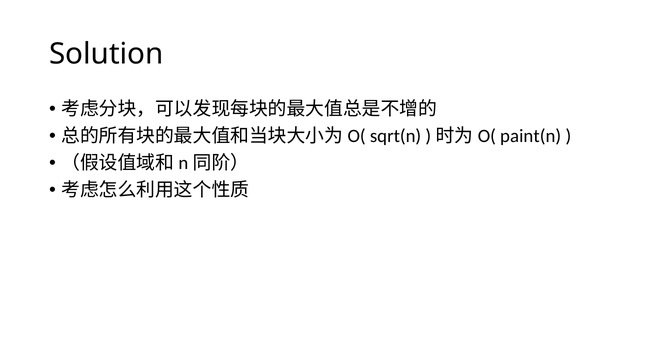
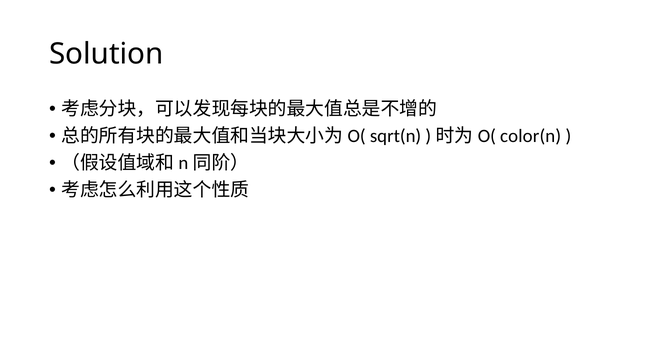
paint(n: paint(n -> color(n
